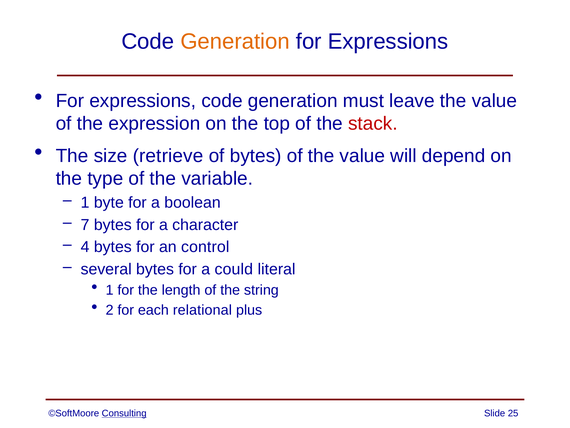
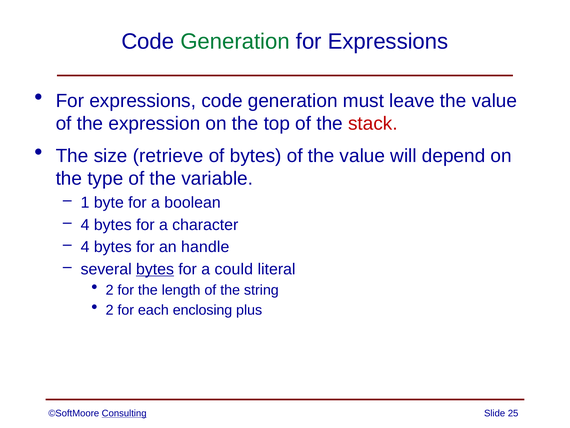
Generation at (235, 41) colour: orange -> green
7 at (85, 225): 7 -> 4
control: control -> handle
bytes at (155, 269) underline: none -> present
1 at (110, 290): 1 -> 2
relational: relational -> enclosing
